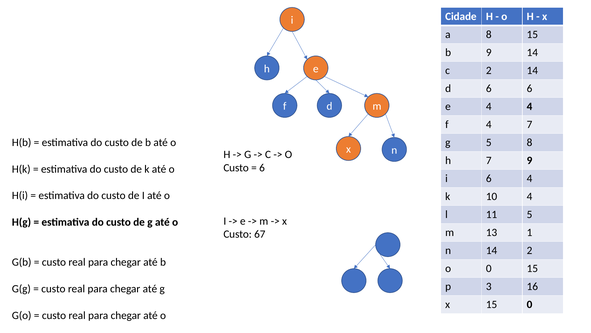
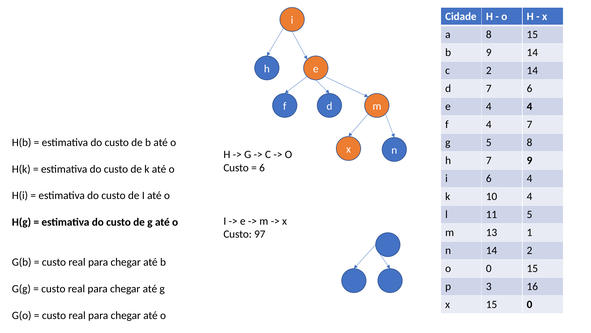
d 6: 6 -> 7
67: 67 -> 97
